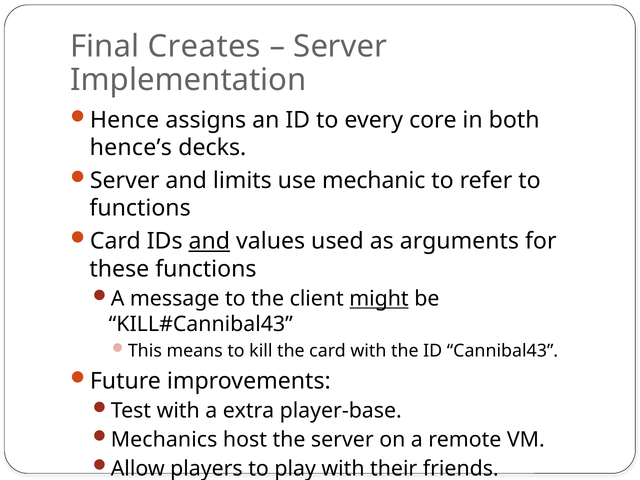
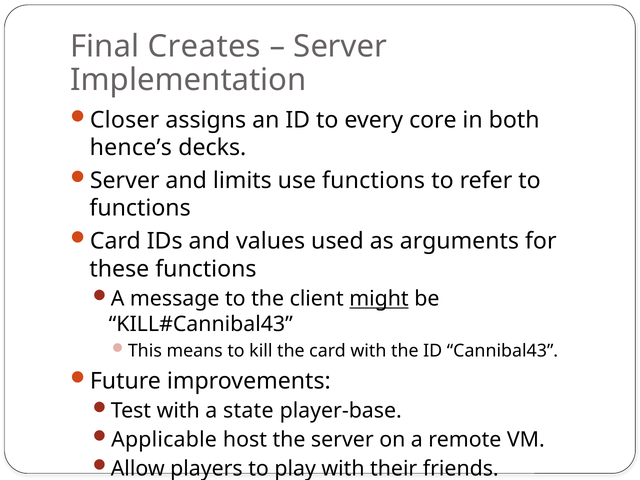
Hence: Hence -> Closer
use mechanic: mechanic -> functions
and at (209, 241) underline: present -> none
extra: extra -> state
Mechanics: Mechanics -> Applicable
